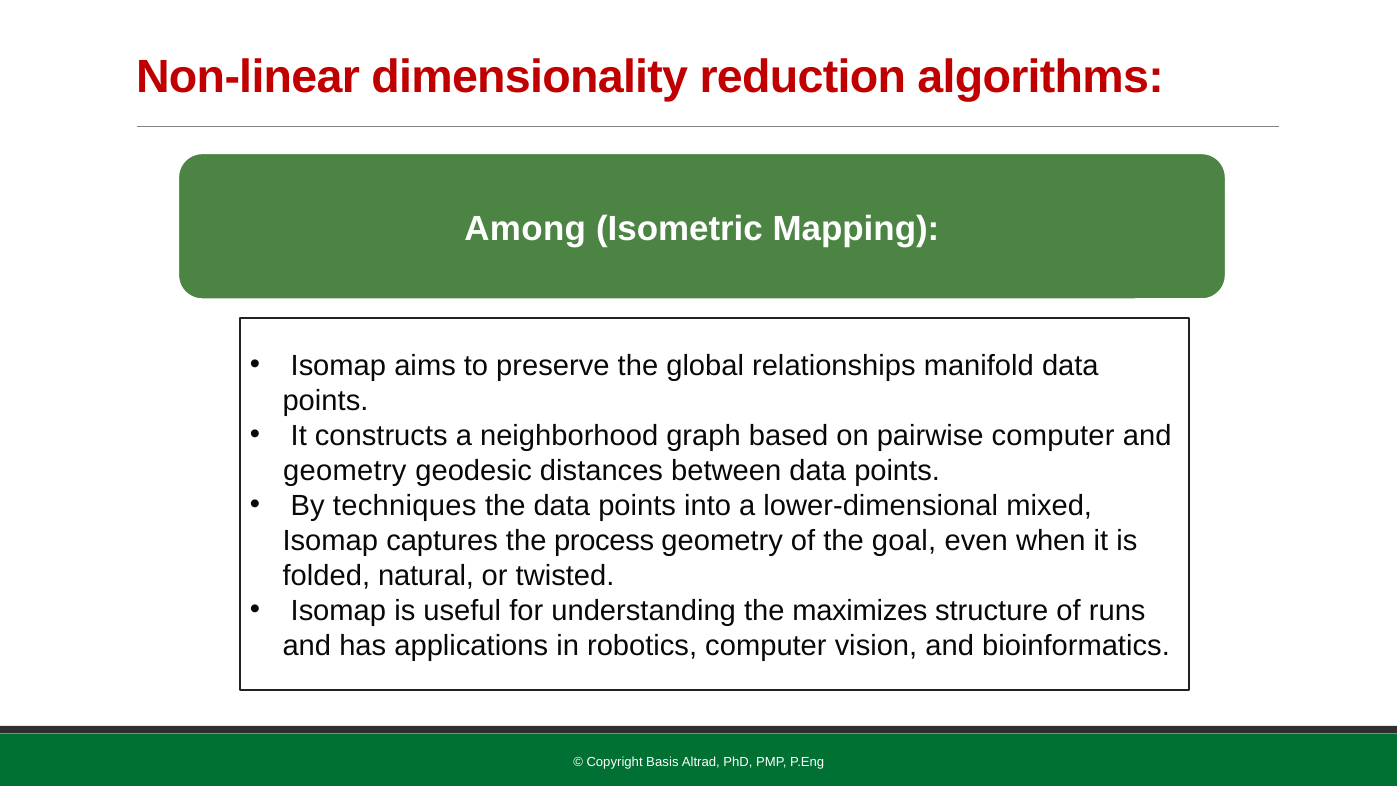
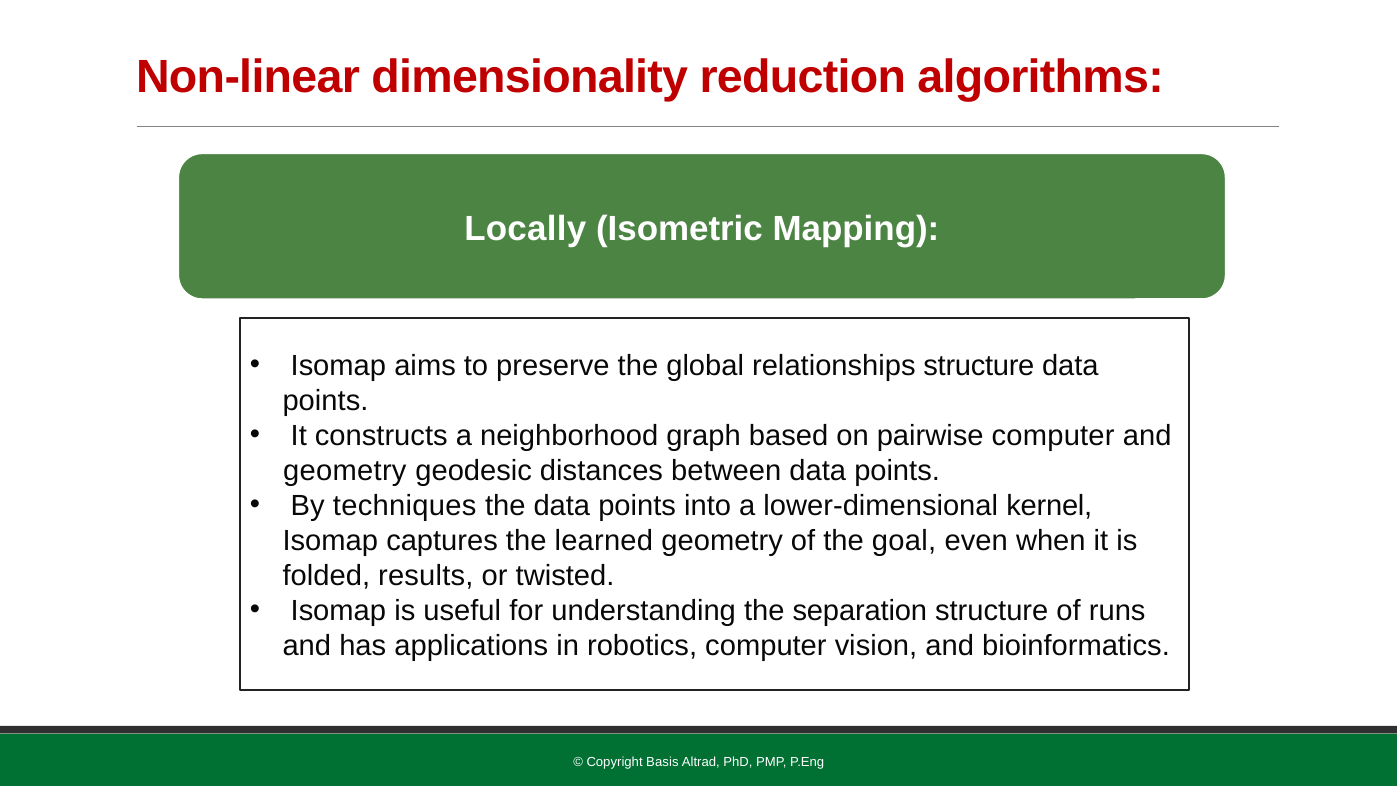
Among: Among -> Locally
relationships manifold: manifold -> structure
mixed: mixed -> kernel
process: process -> learned
natural: natural -> results
maximizes: maximizes -> separation
